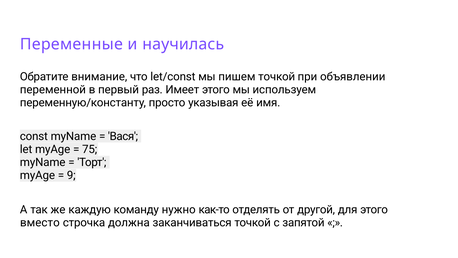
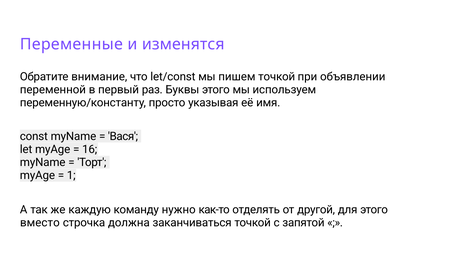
научилась: научилась -> изменятся
Имеет: Имеет -> Буквы
75: 75 -> 16
9: 9 -> 1
